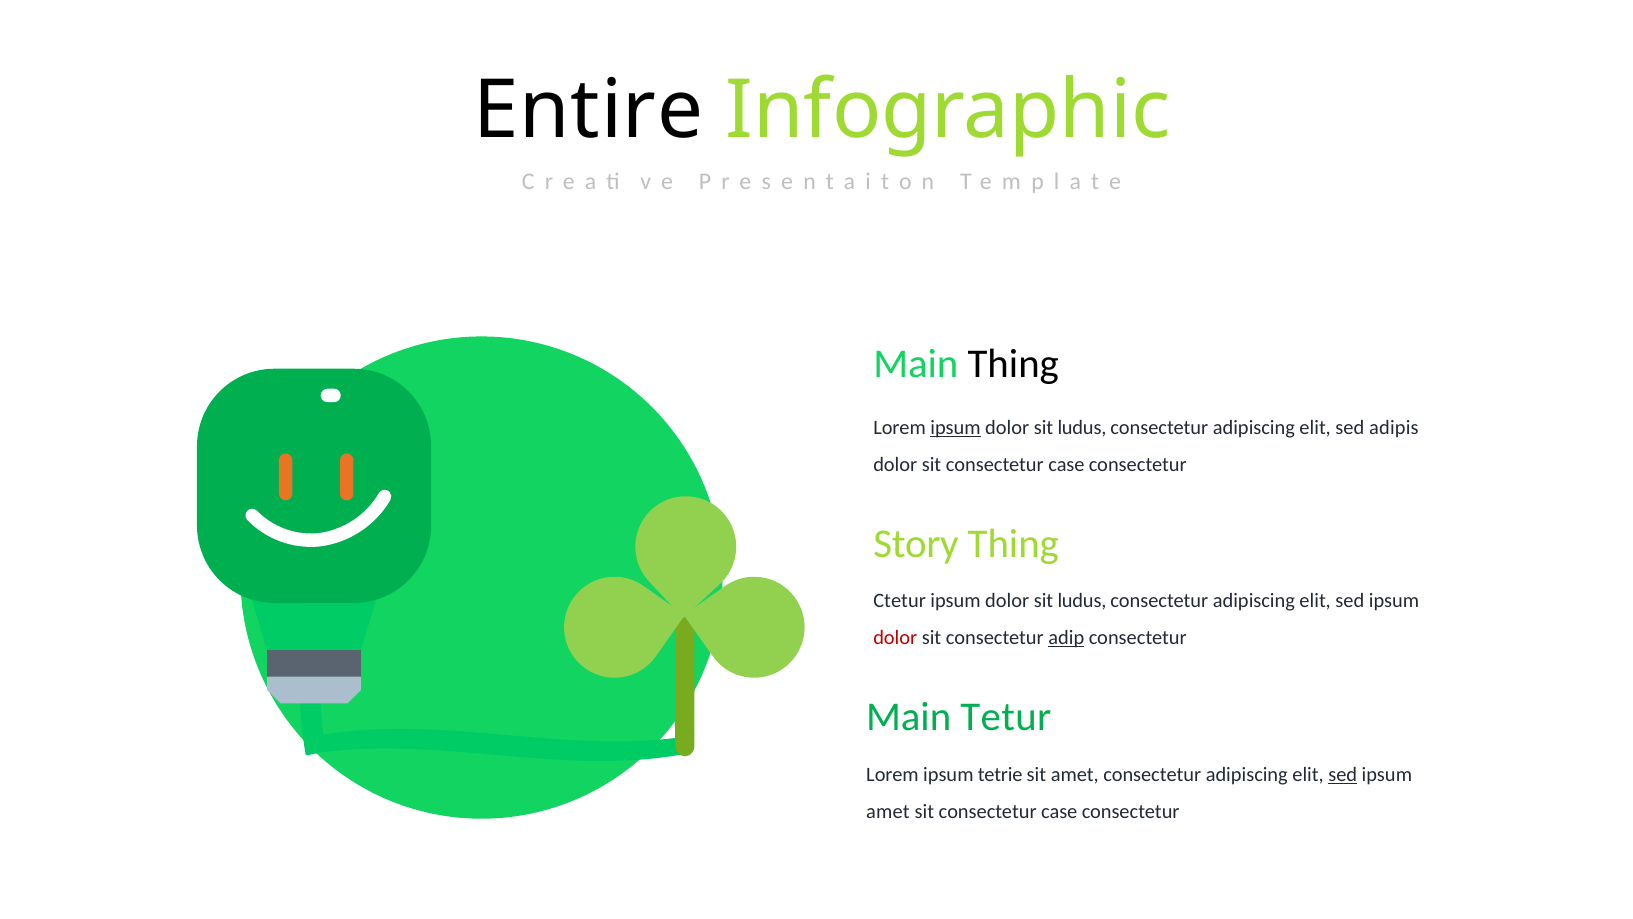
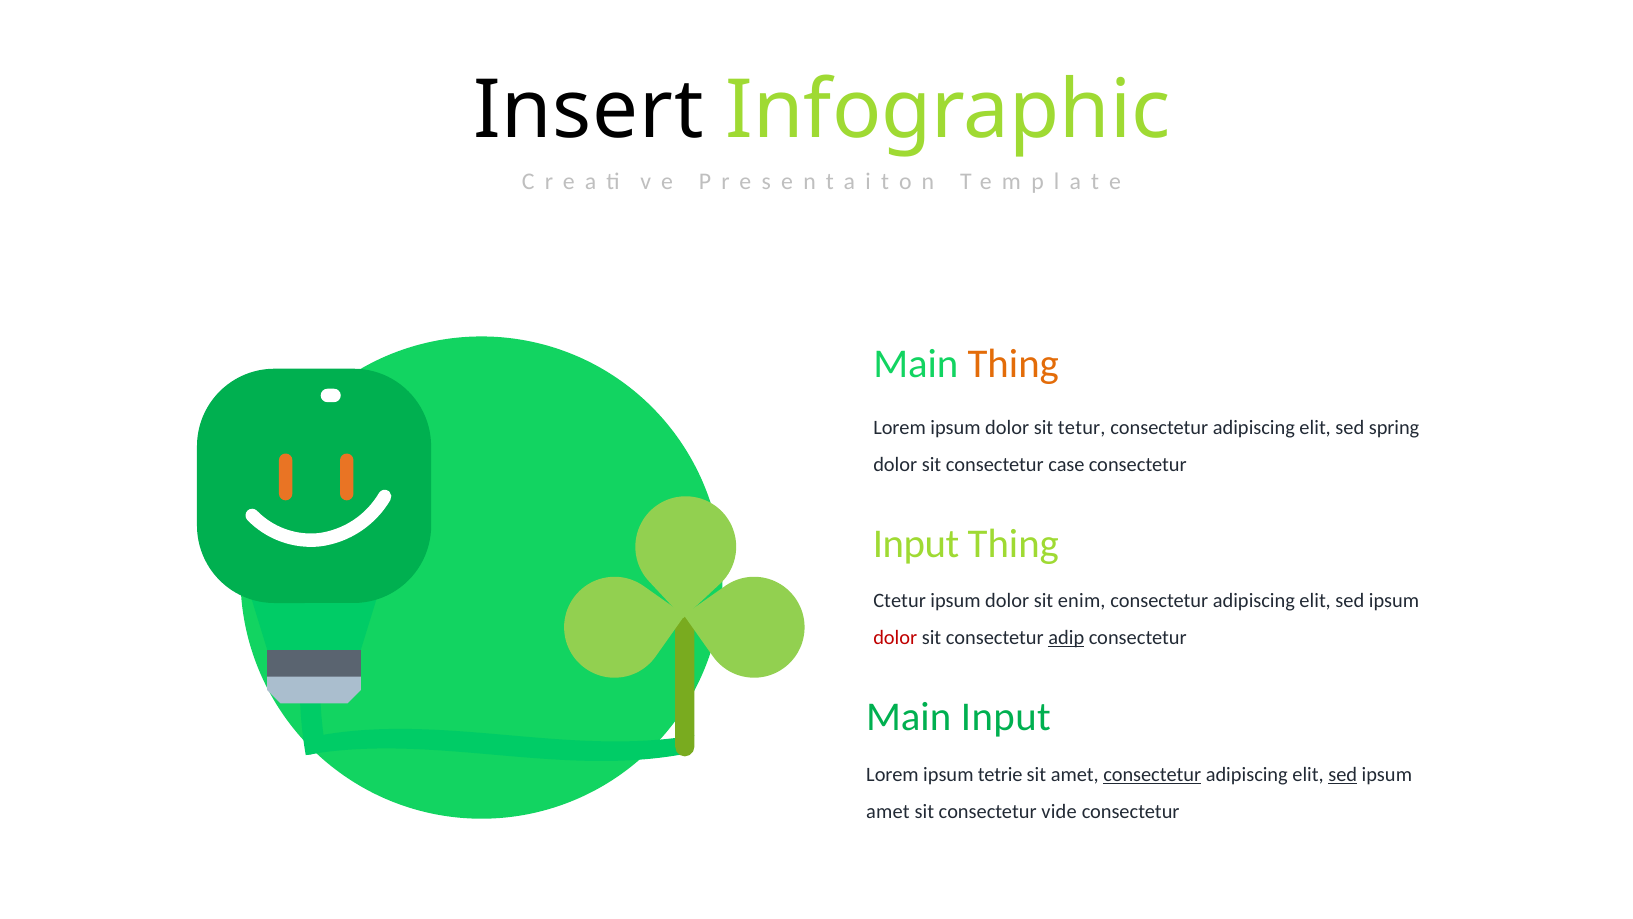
Entire: Entire -> Insert
Thing at (1013, 364) colour: black -> orange
ipsum at (956, 428) underline: present -> none
ludus at (1082, 428): ludus -> tetur
adipis: adipis -> spring
Story at (916, 544): Story -> Input
ludus at (1082, 601): ludus -> enim
Main Tetur: Tetur -> Input
consectetur at (1152, 775) underline: none -> present
case at (1059, 811): case -> vide
